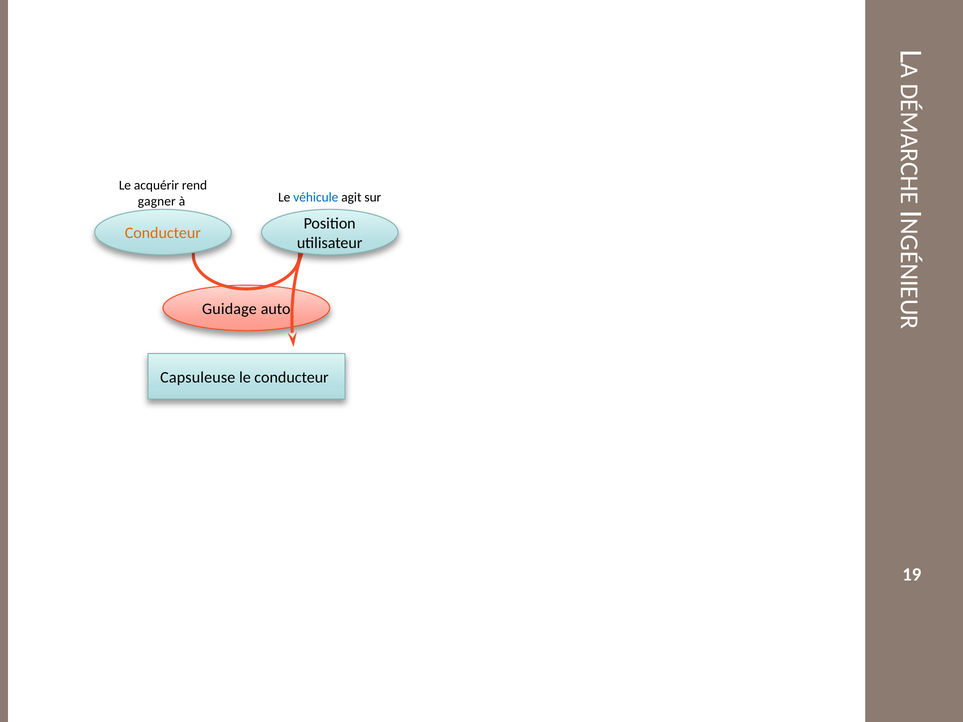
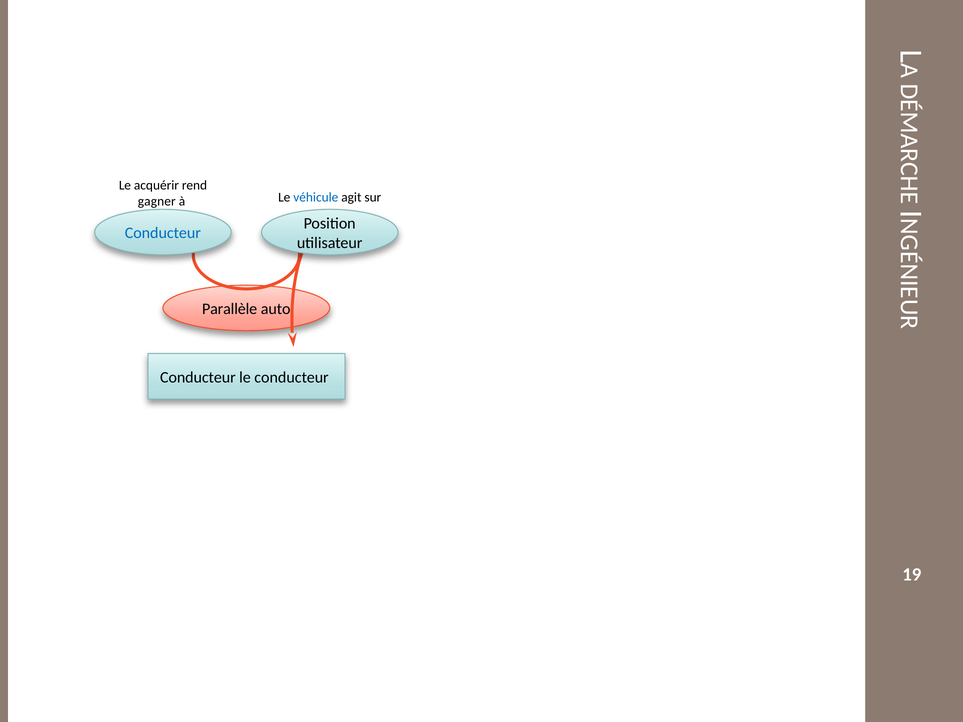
Conducteur at (163, 233) colour: orange -> blue
Guidage: Guidage -> Parallèle
Capsuleuse at (198, 377): Capsuleuse -> Conducteur
